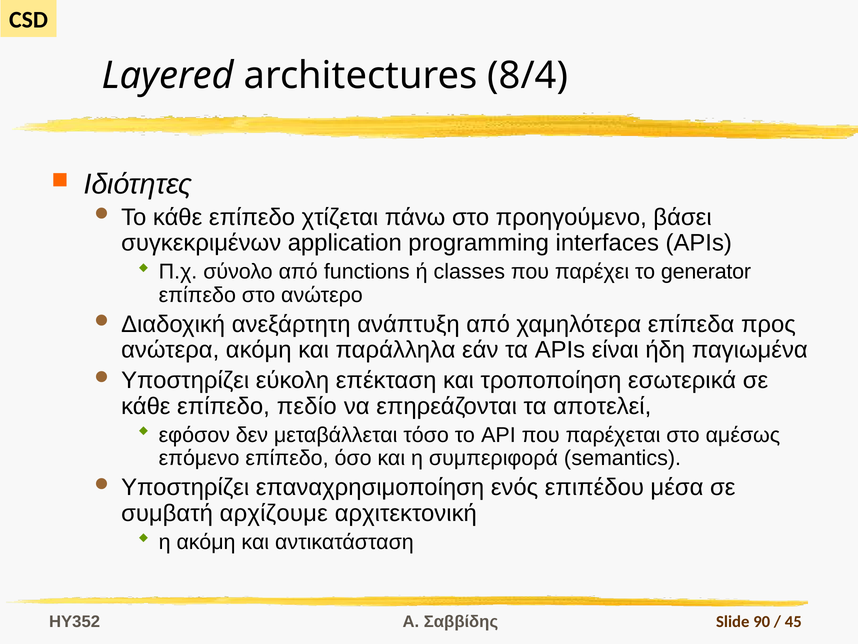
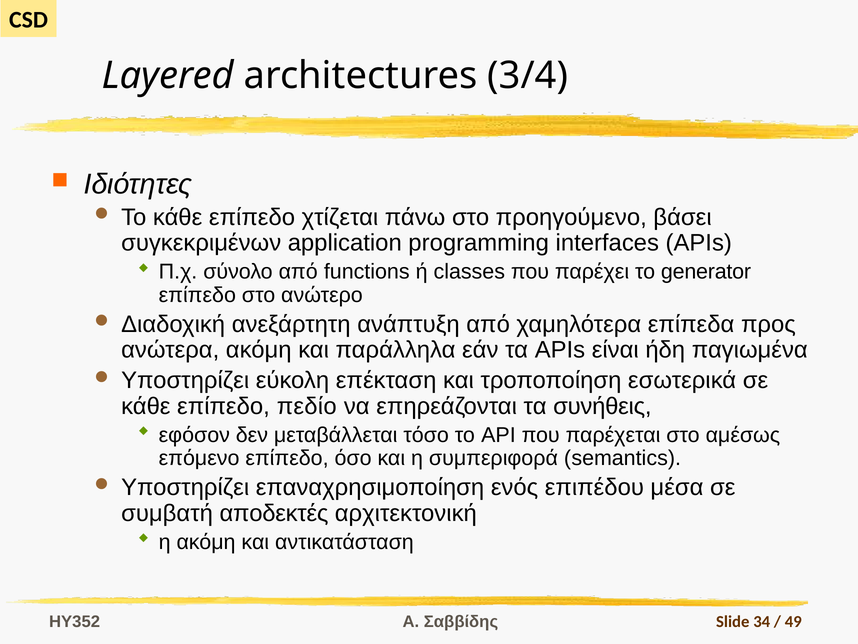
8/4: 8/4 -> 3/4
αποτελεί: αποτελεί -> συνήθεις
αρχίζουμε: αρχίζουμε -> αποδεκτές
90: 90 -> 34
45: 45 -> 49
